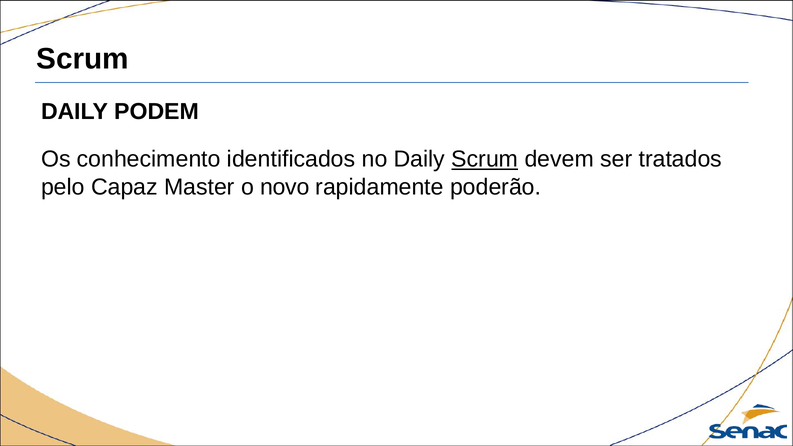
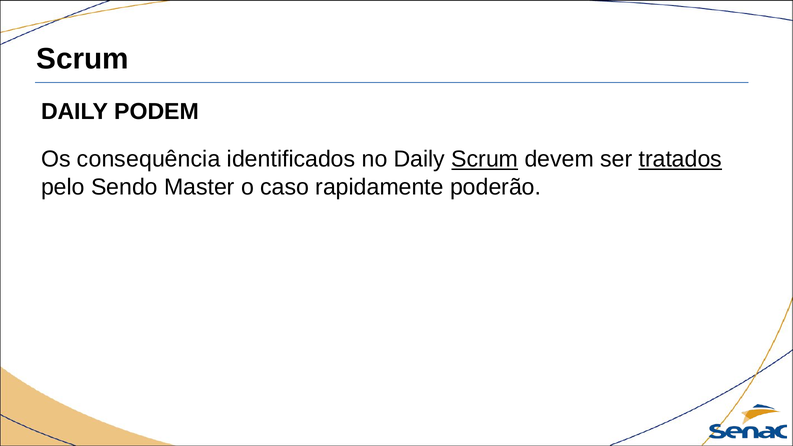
conhecimento: conhecimento -> consequência
tratados underline: none -> present
Capaz: Capaz -> Sendo
novo: novo -> caso
